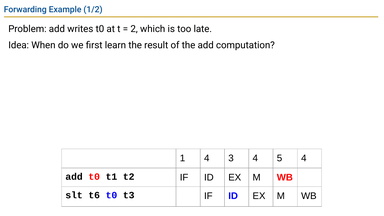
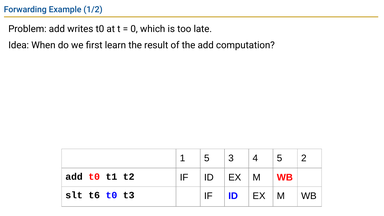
2: 2 -> 0
1 4: 4 -> 5
5 4: 4 -> 2
